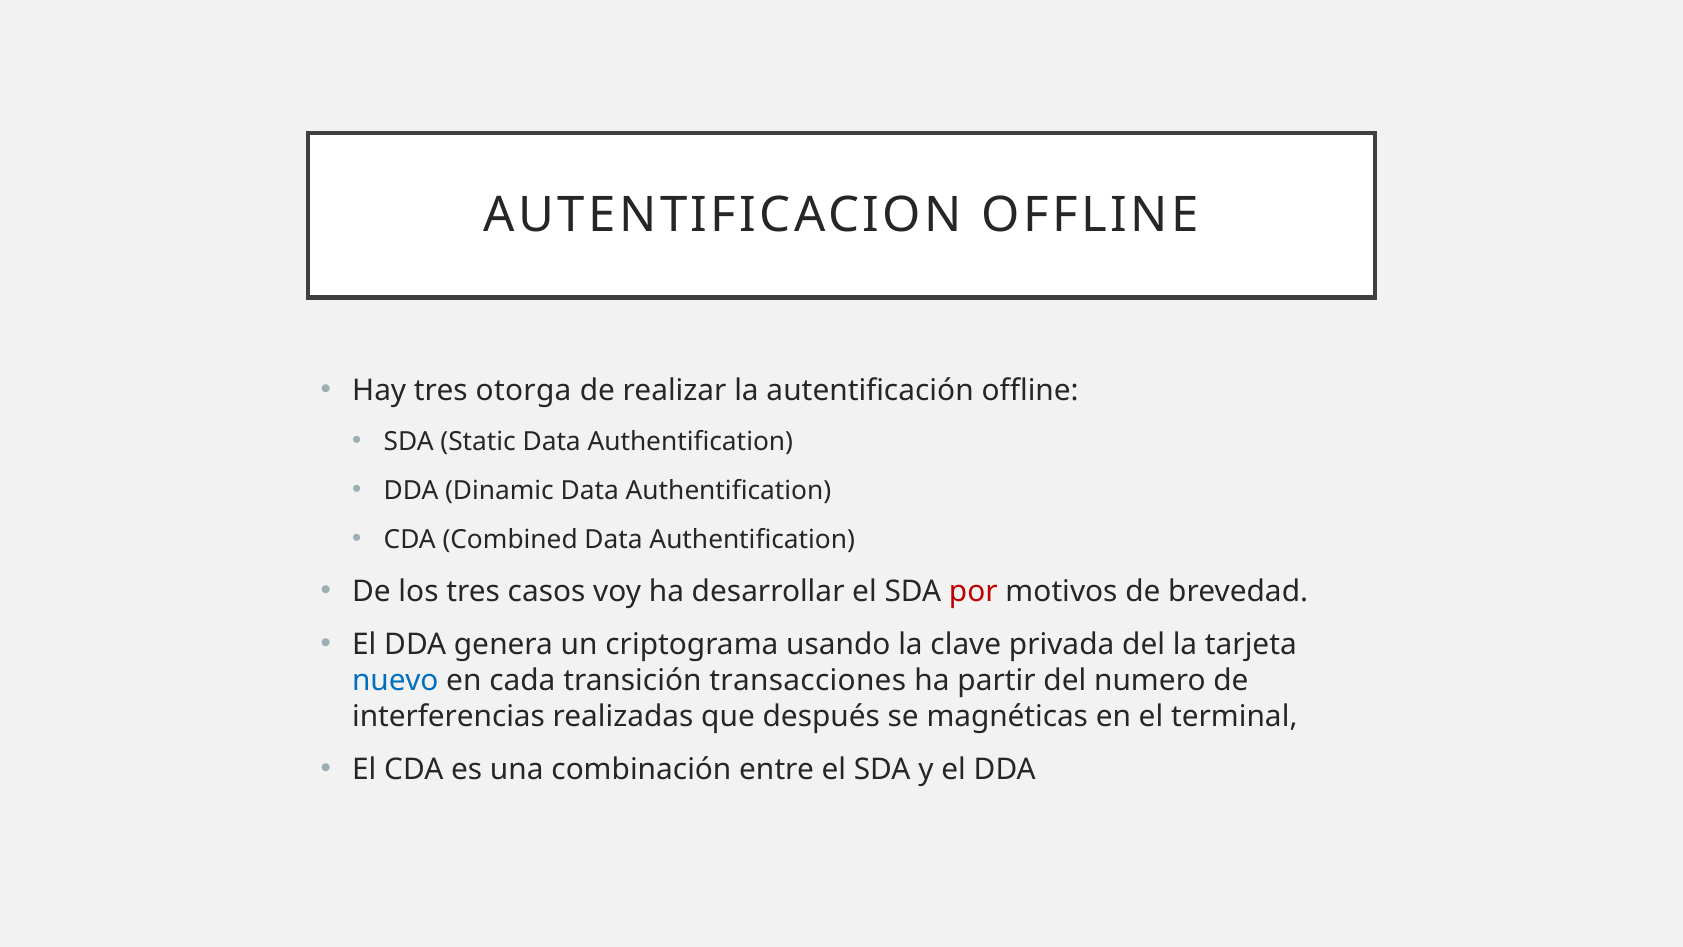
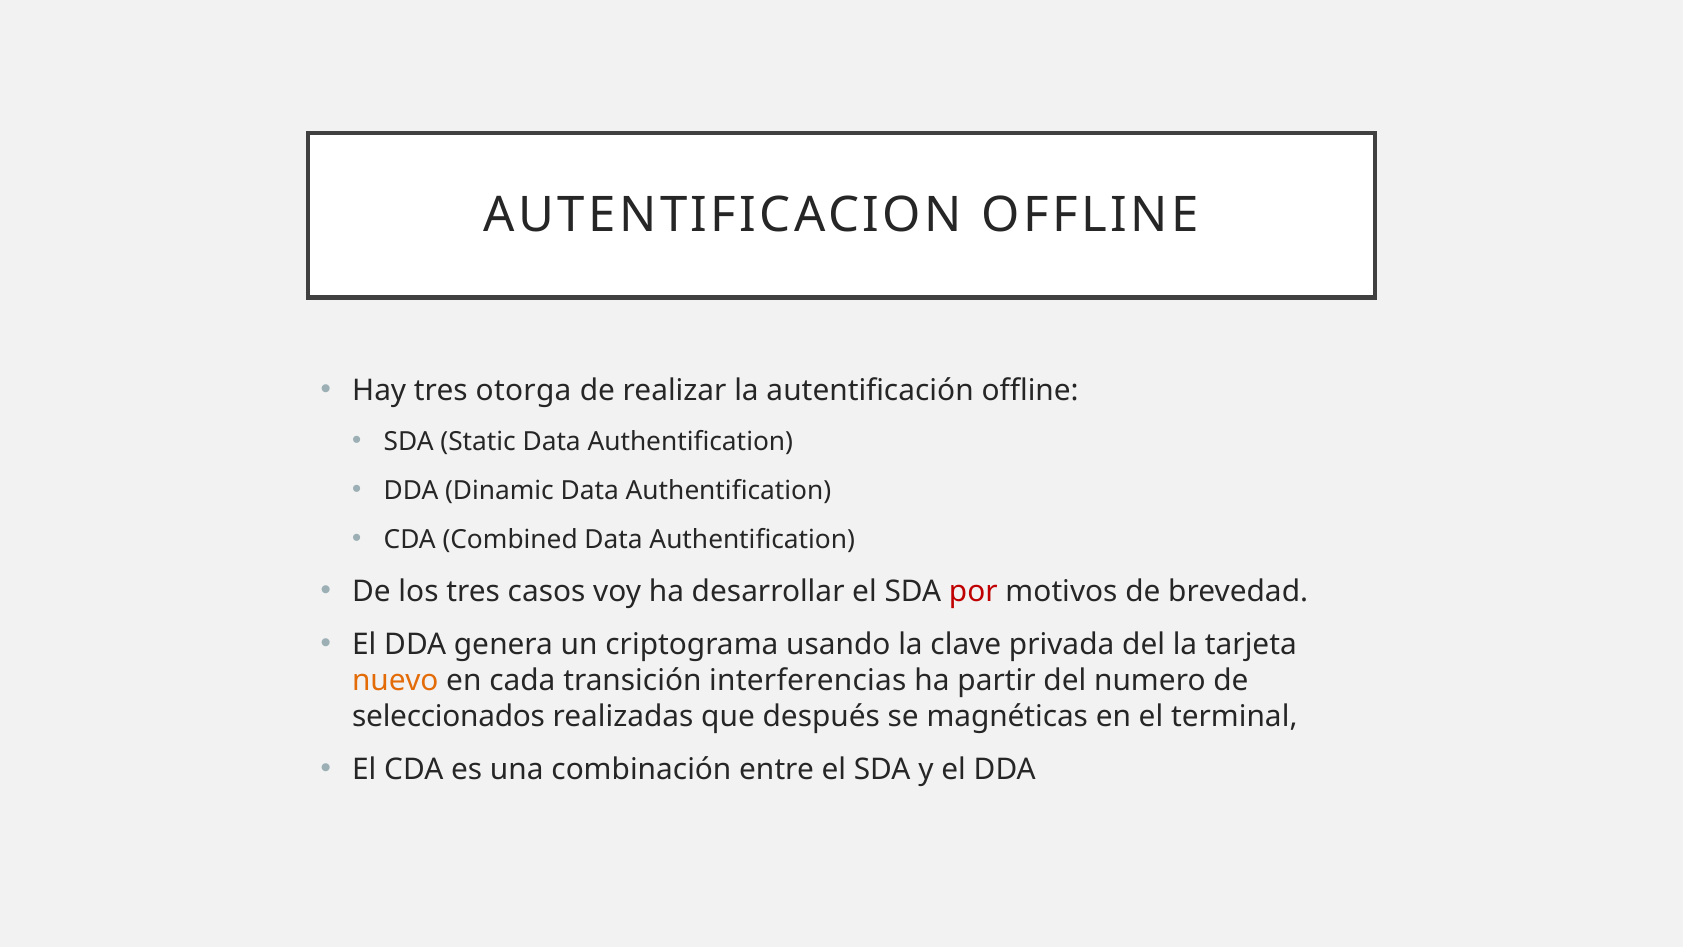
nuevo colour: blue -> orange
transacciones: transacciones -> interferencias
interferencias: interferencias -> seleccionados
